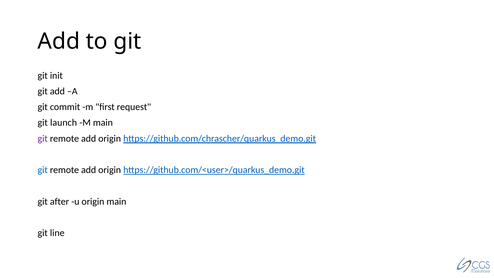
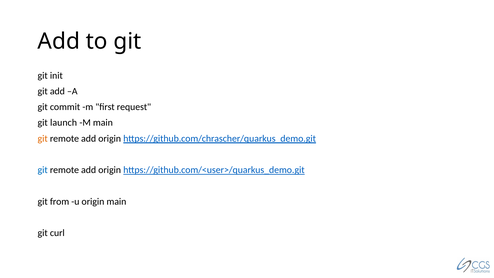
git at (43, 138) colour: purple -> orange
after: after -> from
line: line -> curl
